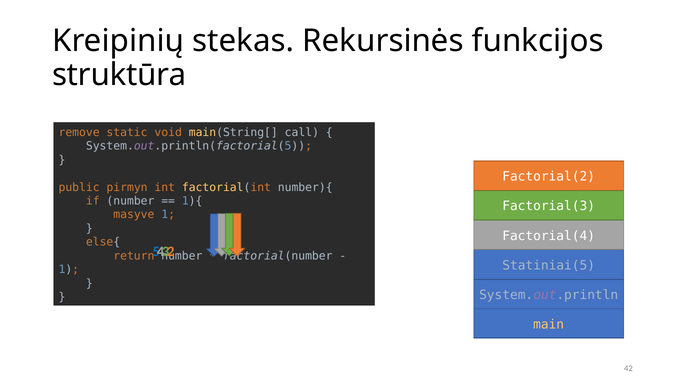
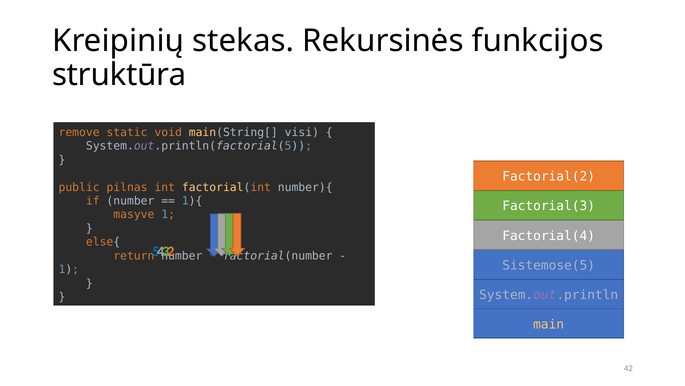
call: call -> visi
pirmyn: pirmyn -> pilnas
Statiniai(5: Statiniai(5 -> Sistemose(5
